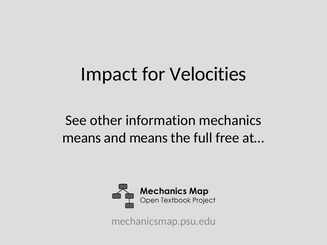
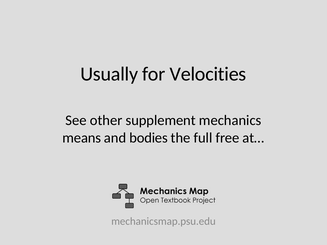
Impact: Impact -> Usually
information: information -> supplement
and means: means -> bodies
